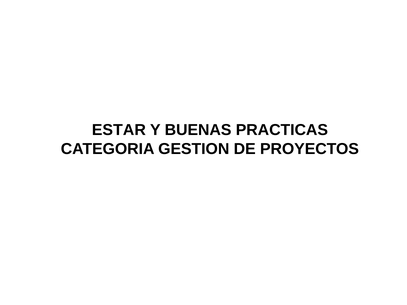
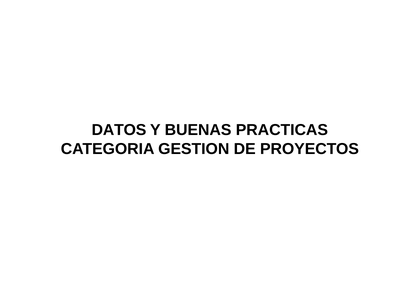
ESTAR: ESTAR -> DATOS
